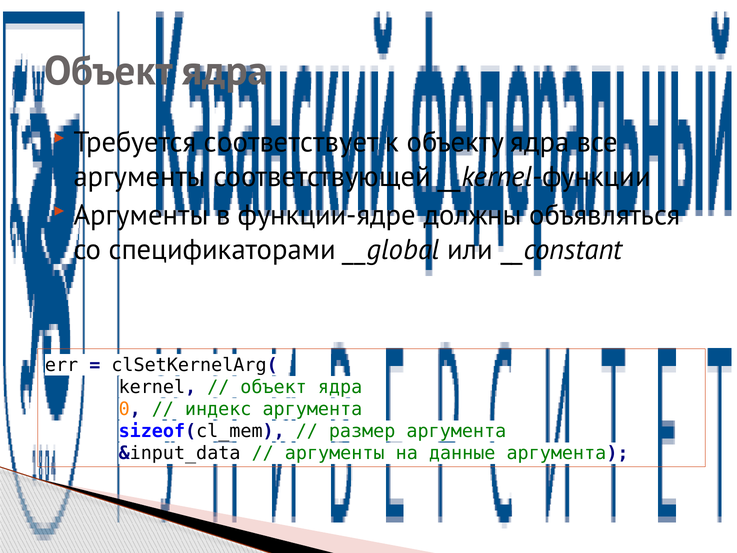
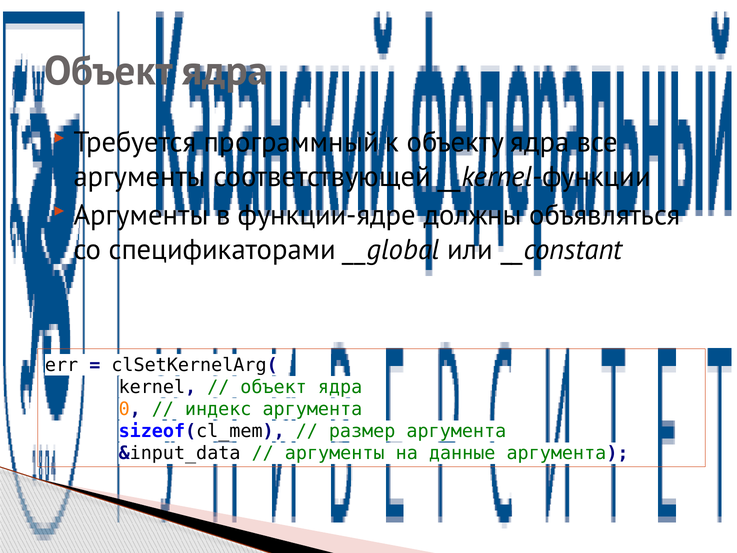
соответствует: соответствует -> программный
